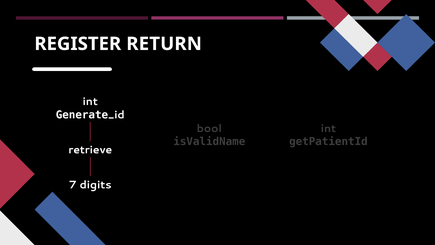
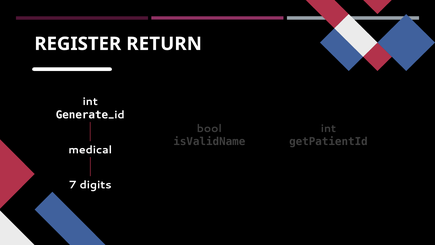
retrieve: retrieve -> medical
